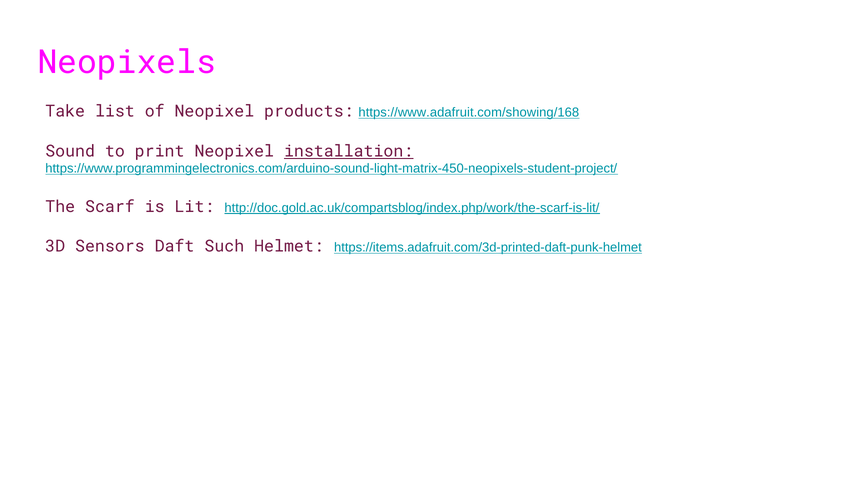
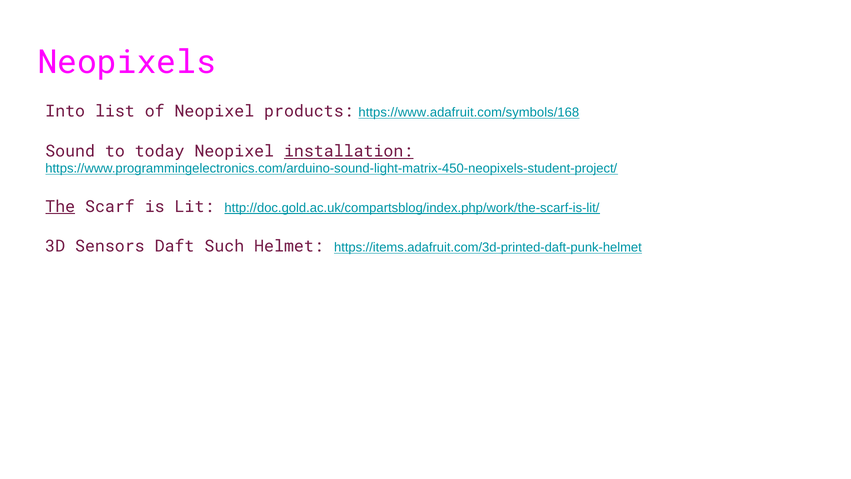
Take: Take -> Into
https://www.adafruit.com/showing/168: https://www.adafruit.com/showing/168 -> https://www.adafruit.com/symbols/168
print: print -> today
The underline: none -> present
